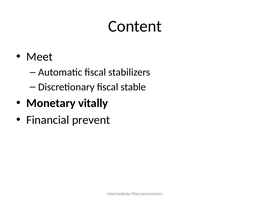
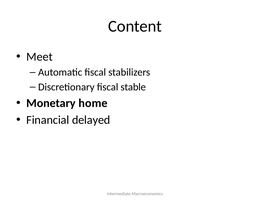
vitally: vitally -> home
prevent: prevent -> delayed
